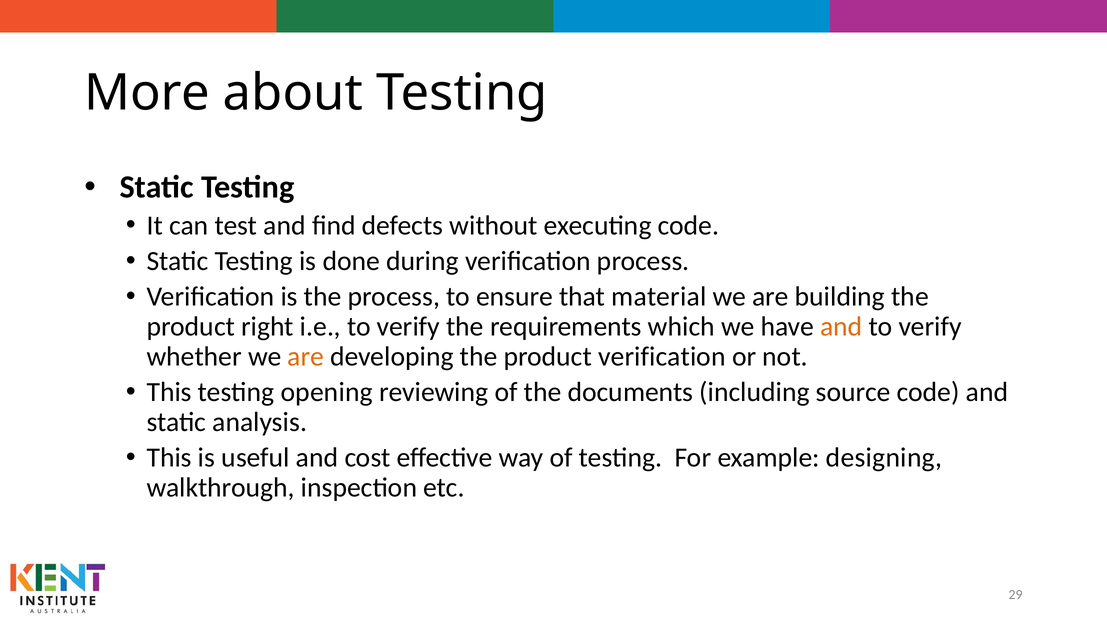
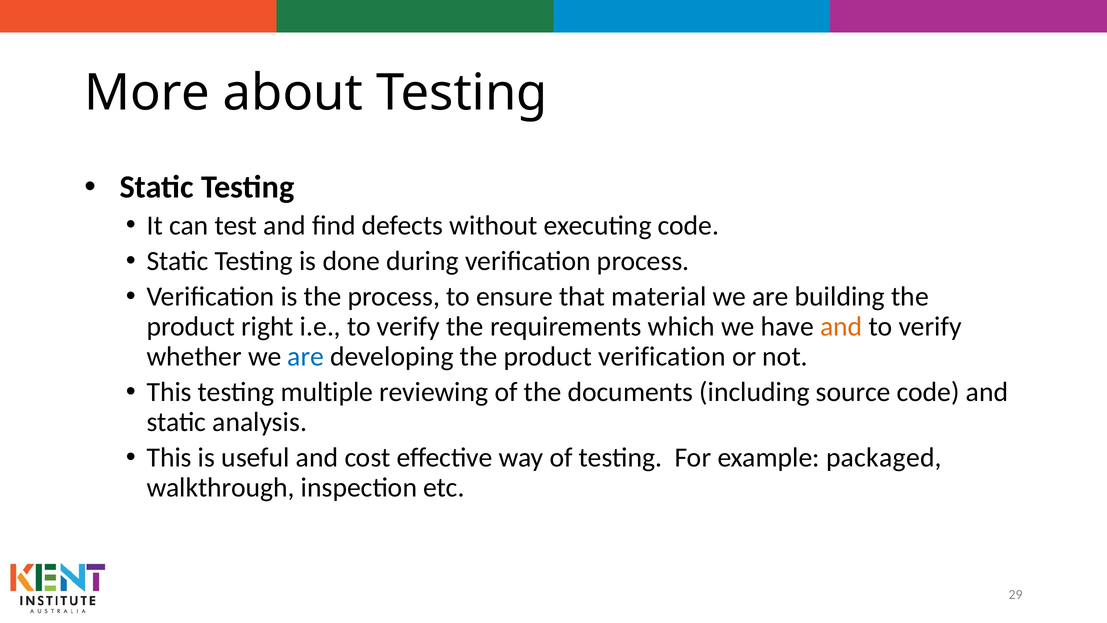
are at (306, 356) colour: orange -> blue
opening: opening -> multiple
designing: designing -> packaged
